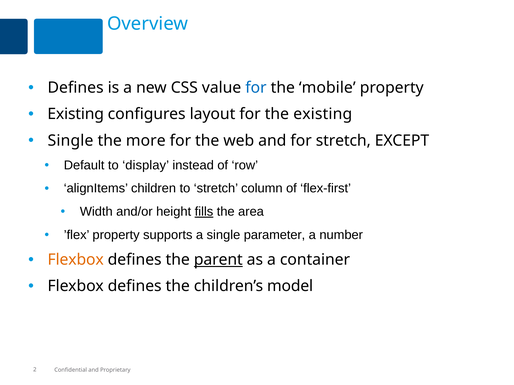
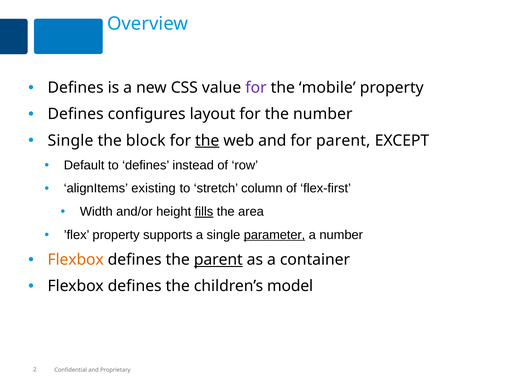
for at (256, 88) colour: blue -> purple
Existing at (76, 114): Existing -> Defines
the existing: existing -> number
more: more -> block
the at (207, 141) underline: none -> present
for stretch: stretch -> parent
to display: display -> defines
children: children -> existing
parameter underline: none -> present
